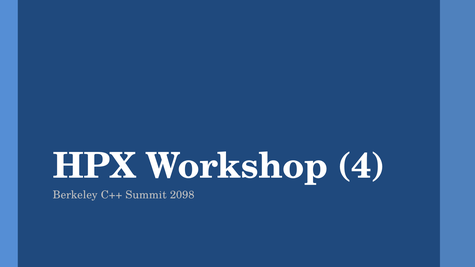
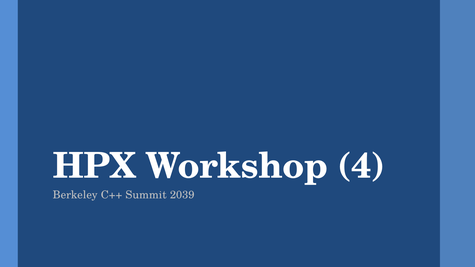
2098: 2098 -> 2039
